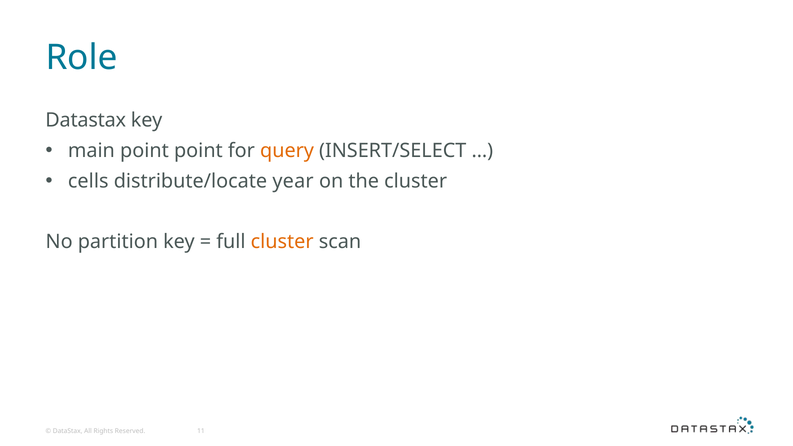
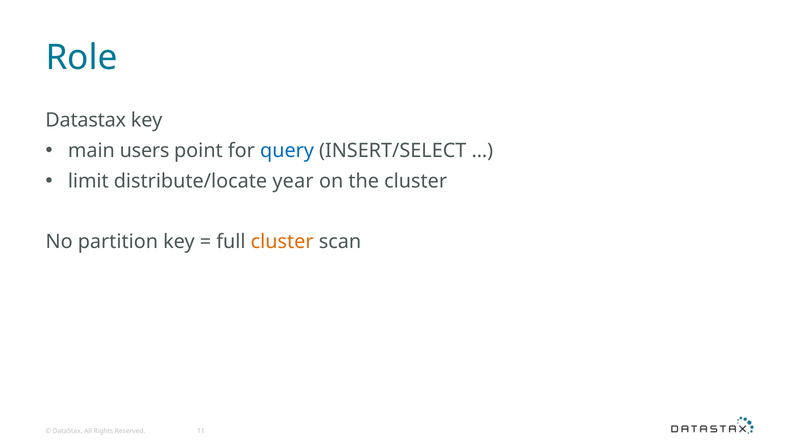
main point: point -> users
query colour: orange -> blue
cells: cells -> limit
